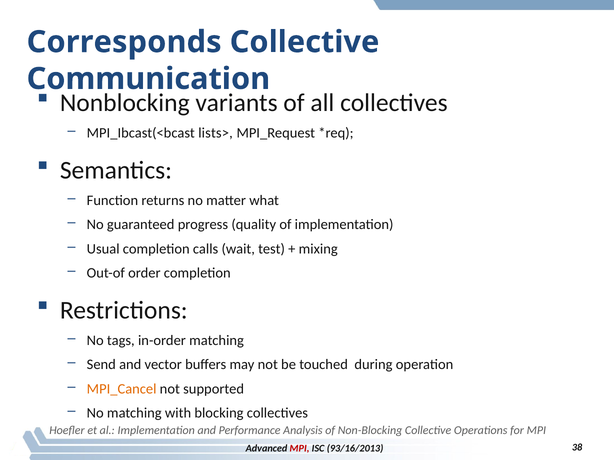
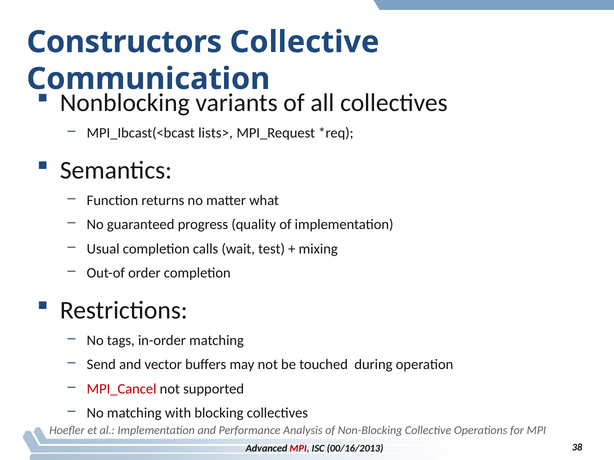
Corresponds: Corresponds -> Constructors
MPI_Cancel colour: orange -> red
93/16/2013: 93/16/2013 -> 00/16/2013
